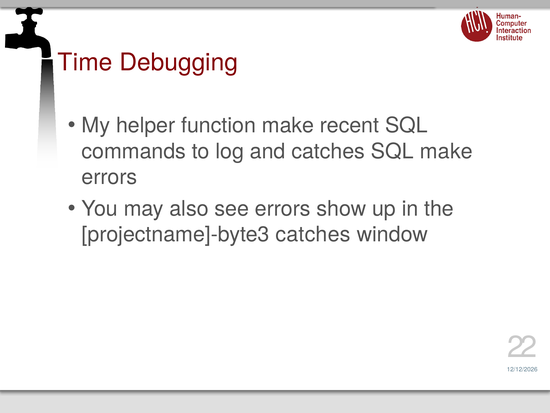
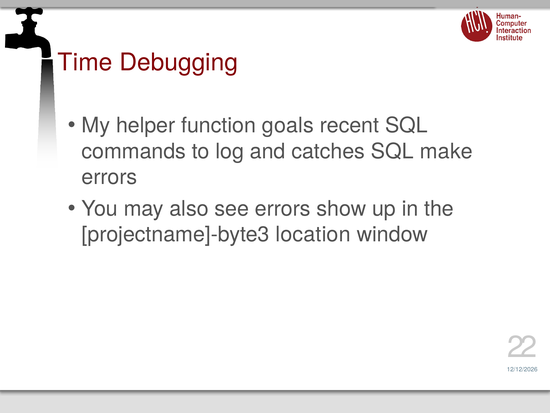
function make: make -> goals
projectname]-byte3 catches: catches -> location
